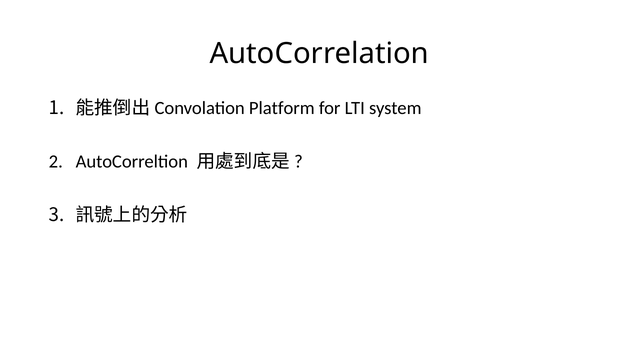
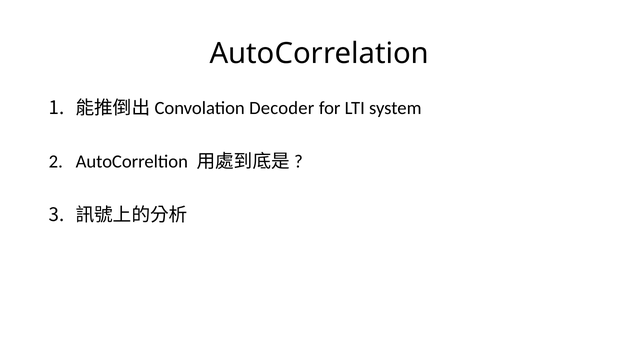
Platform: Platform -> Decoder
